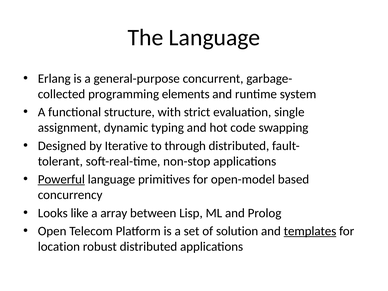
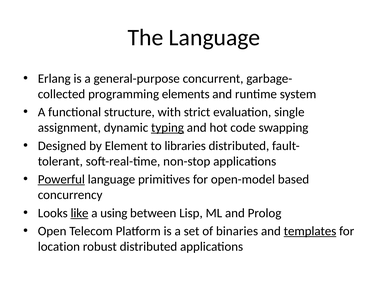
typing underline: none -> present
Iterative: Iterative -> Element
through: through -> libraries
like underline: none -> present
array: array -> using
solution: solution -> binaries
